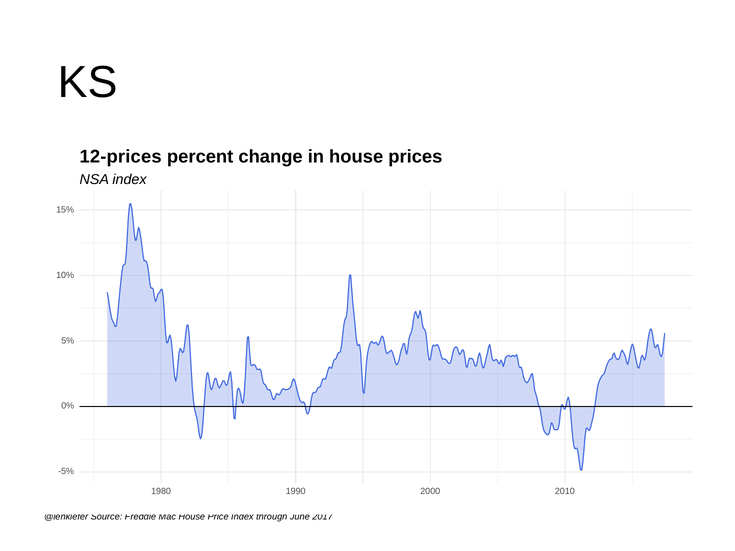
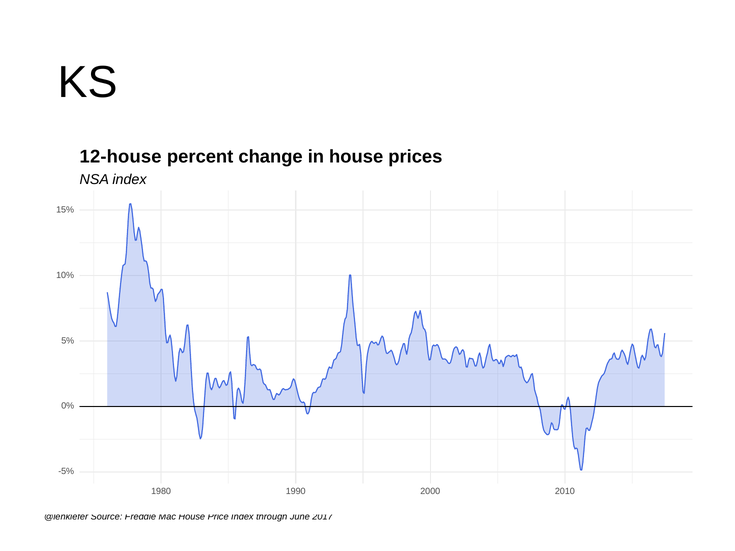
12-prices: 12-prices -> 12-house
